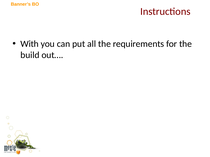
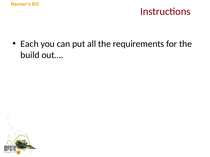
With: With -> Each
